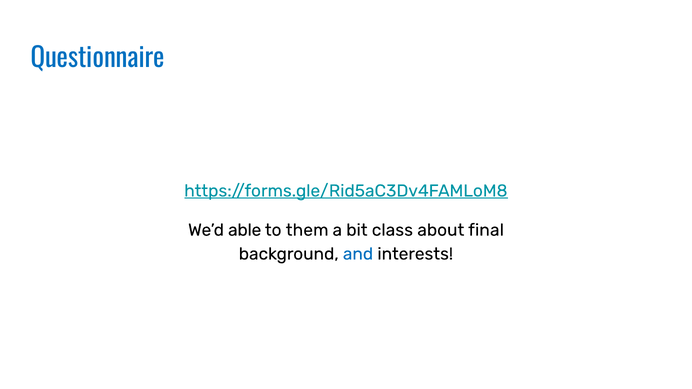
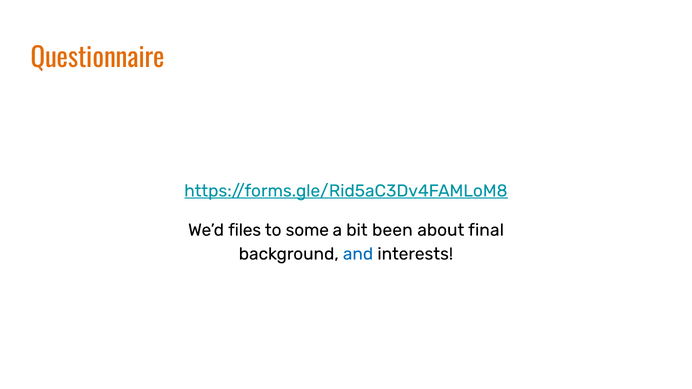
Questionnaire colour: blue -> orange
able: able -> files
them: them -> some
class: class -> been
